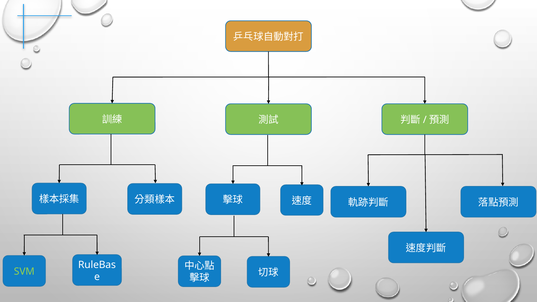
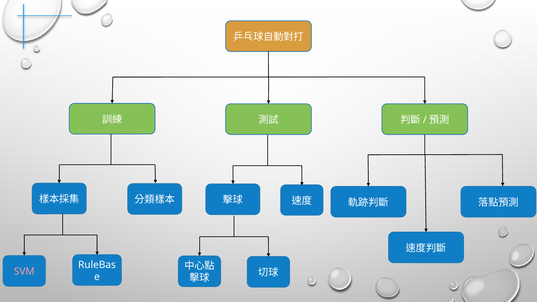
SVM colour: light green -> pink
